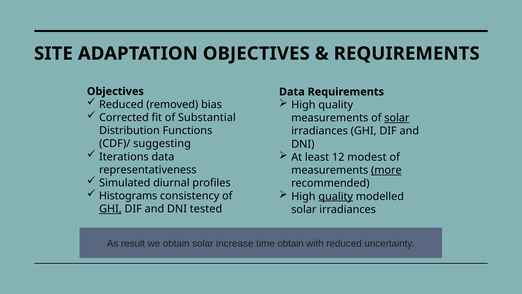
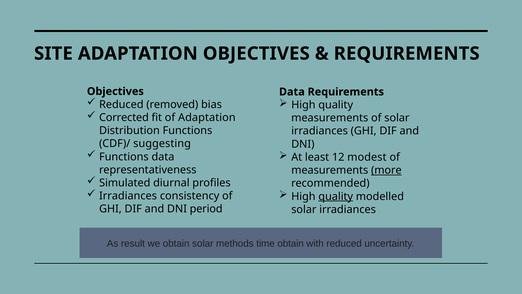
of Substantial: Substantial -> Adaptation
solar at (397, 118) underline: present -> none
Iterations at (124, 157): Iterations -> Functions
Histograms at (128, 196): Histograms -> Irradiances
GHI at (110, 209) underline: present -> none
tested: tested -> period
increase: increase -> methods
